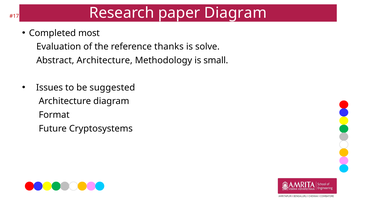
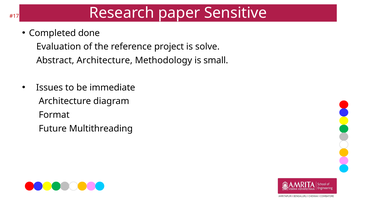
paper Diagram: Diagram -> Sensitive
most: most -> done
thanks: thanks -> project
suggested: suggested -> immediate
Cryptosystems: Cryptosystems -> Multithreading
